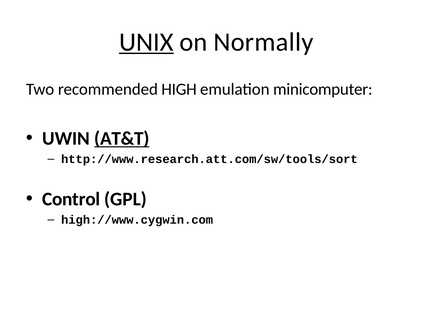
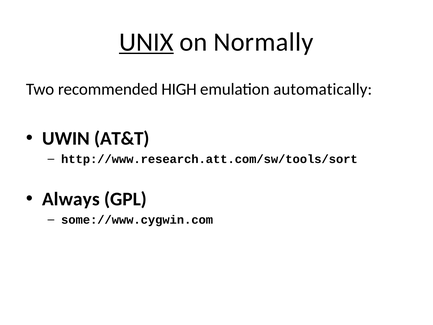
minicomputer: minicomputer -> automatically
AT&T underline: present -> none
Control: Control -> Always
high://www.cygwin.com: high://www.cygwin.com -> some://www.cygwin.com
